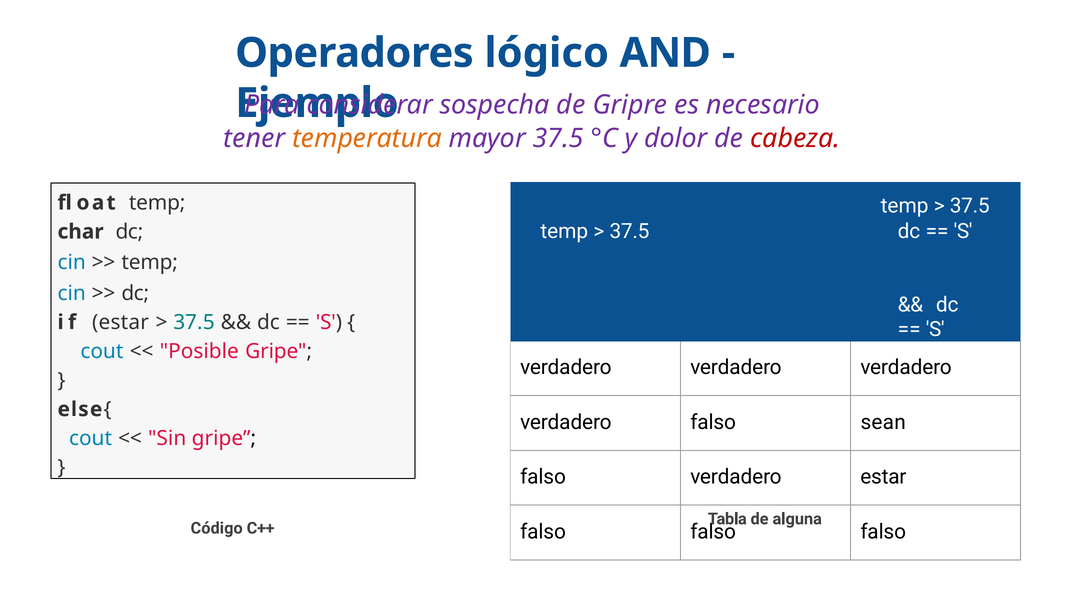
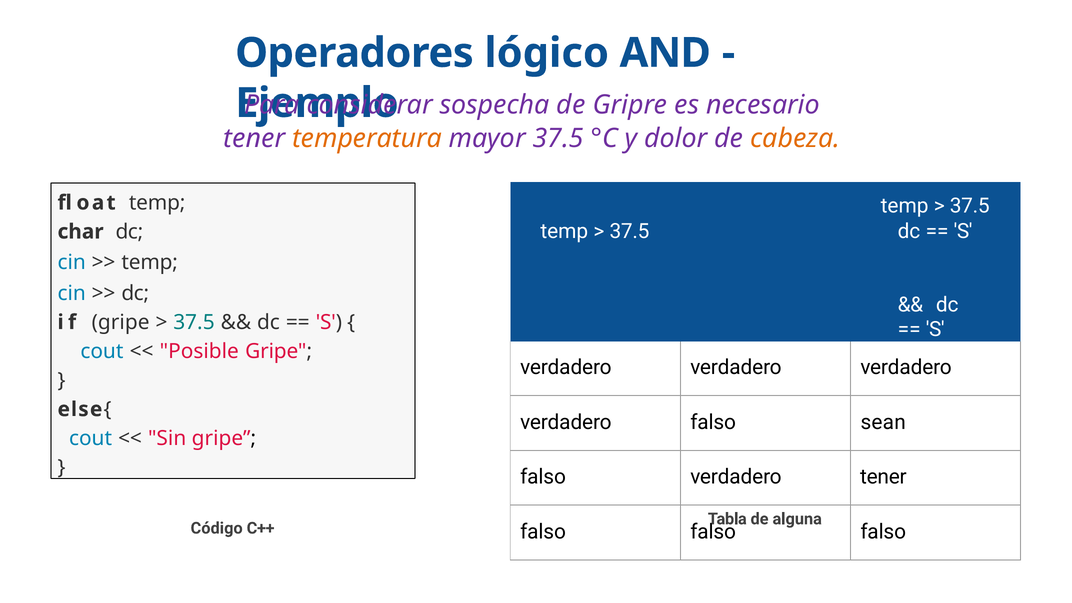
cabeza colour: red -> orange
if estar: estar -> gripe
verdadero estar: estar -> tener
